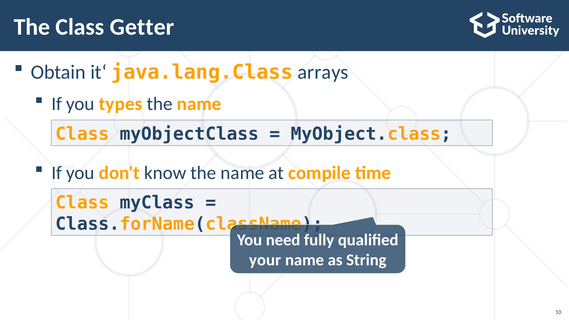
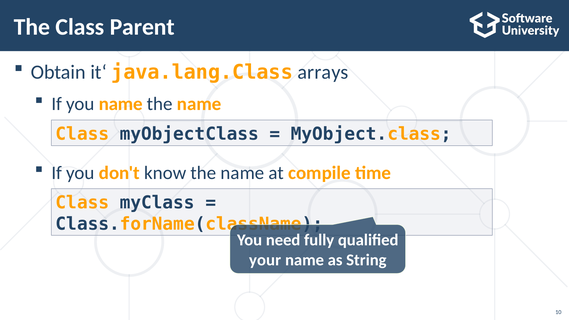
Getter: Getter -> Parent
you types: types -> name
